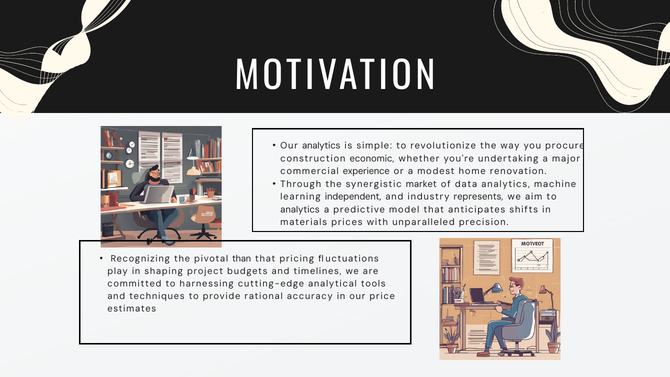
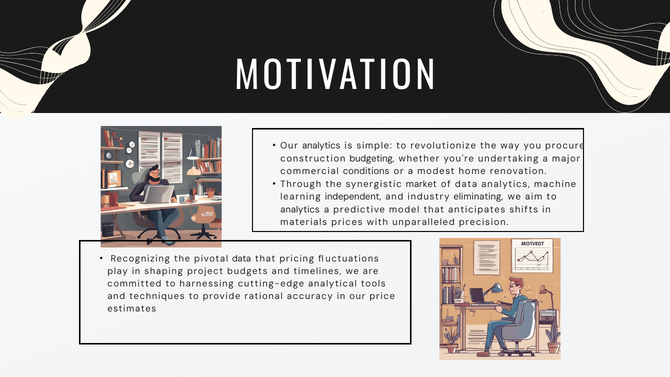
economic: economic -> budgeting
experience: experience -> conditions
represents: represents -> eliminating
pivotal than: than -> data
